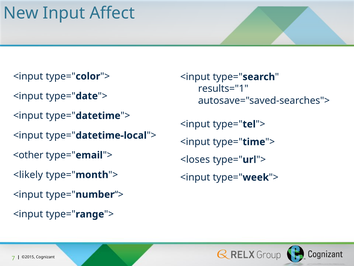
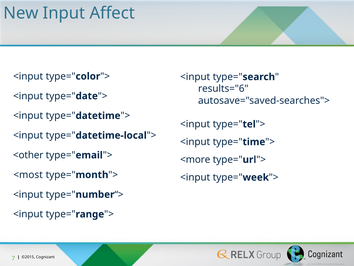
results="1: results="1 -> results="6
<loses: <loses -> <more
<likely: <likely -> <most
